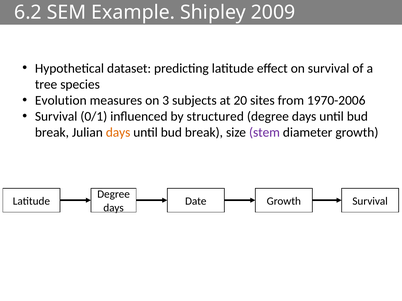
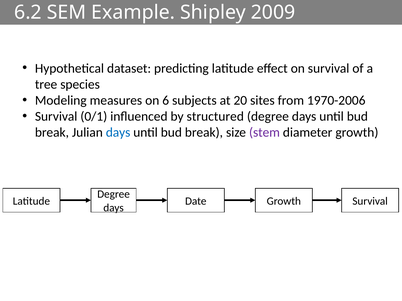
Evolution: Evolution -> Modeling
3: 3 -> 6
days at (118, 133) colour: orange -> blue
